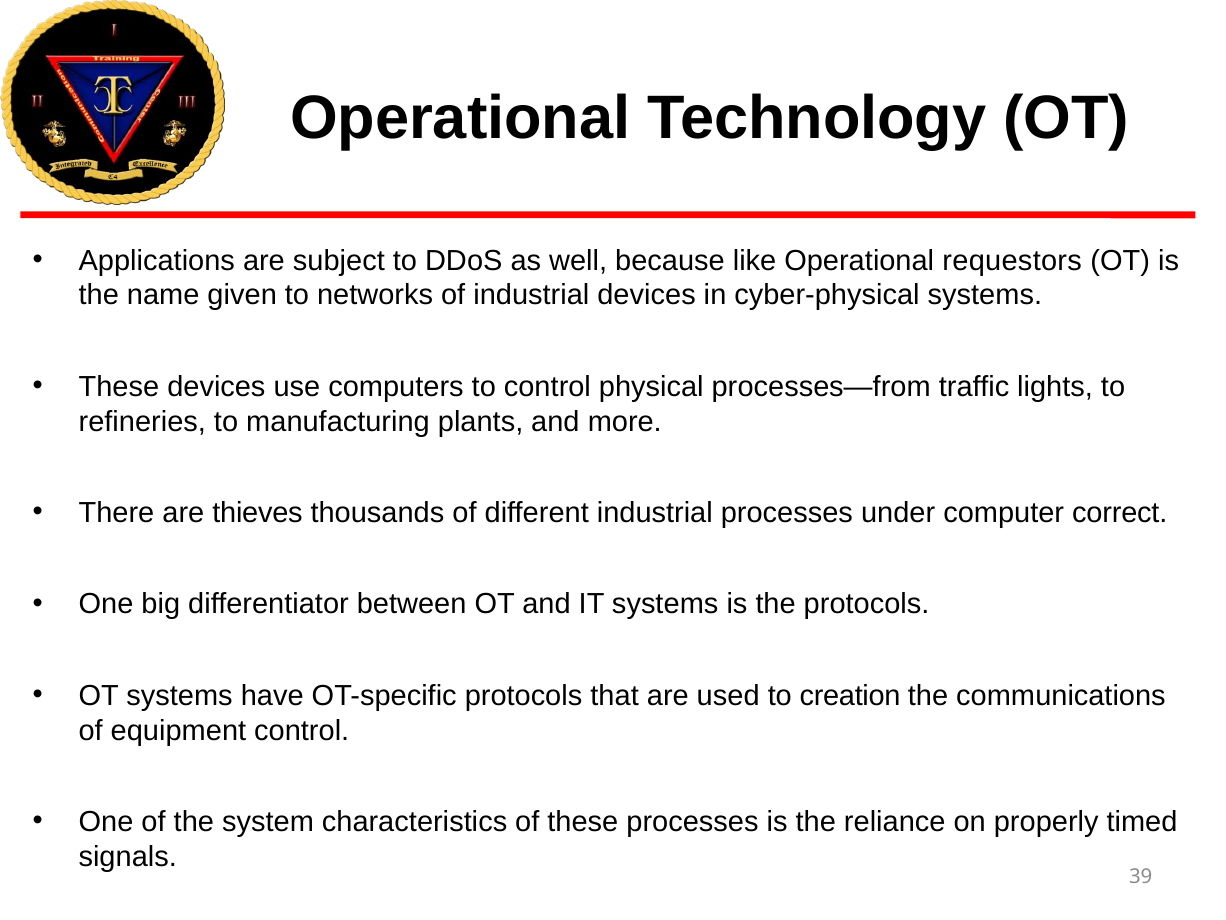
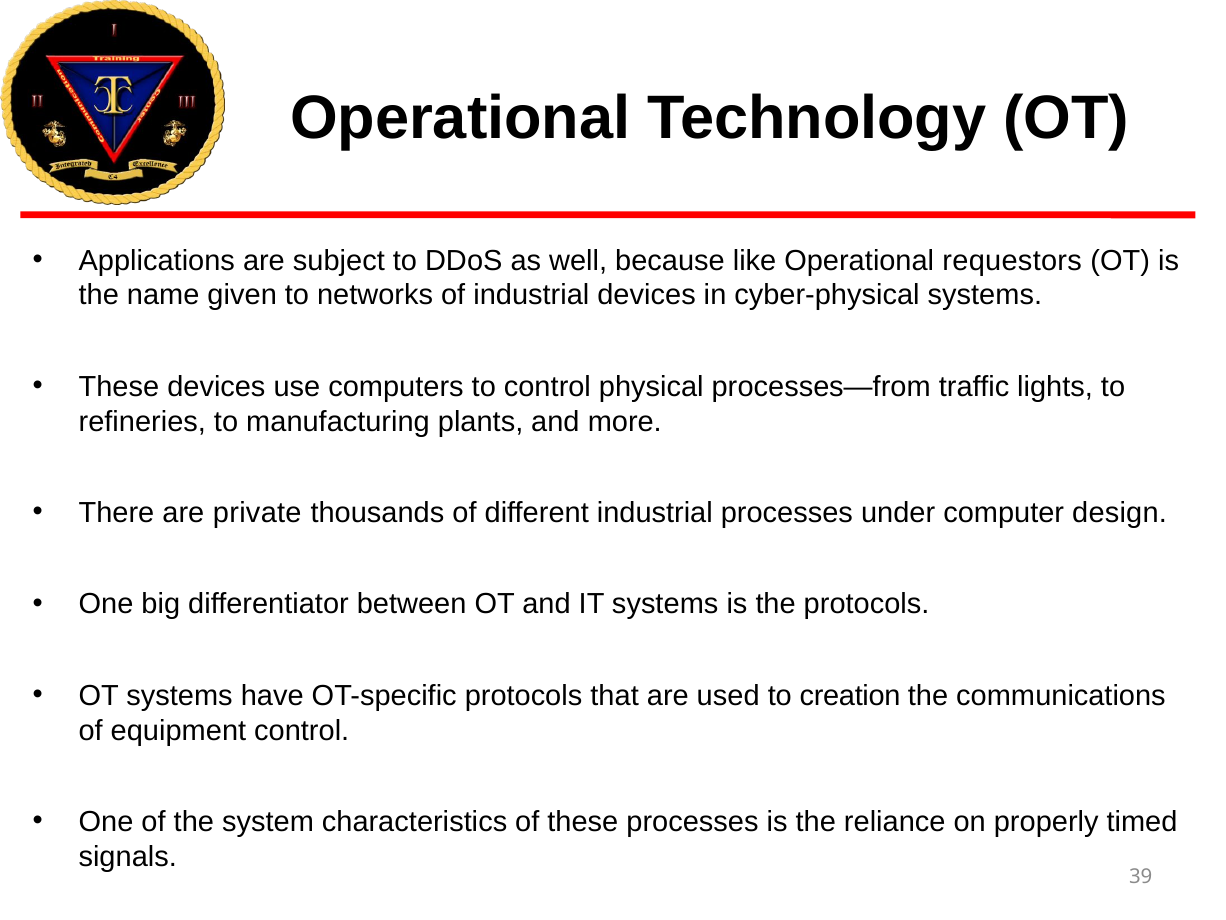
thieves: thieves -> private
correct: correct -> design
